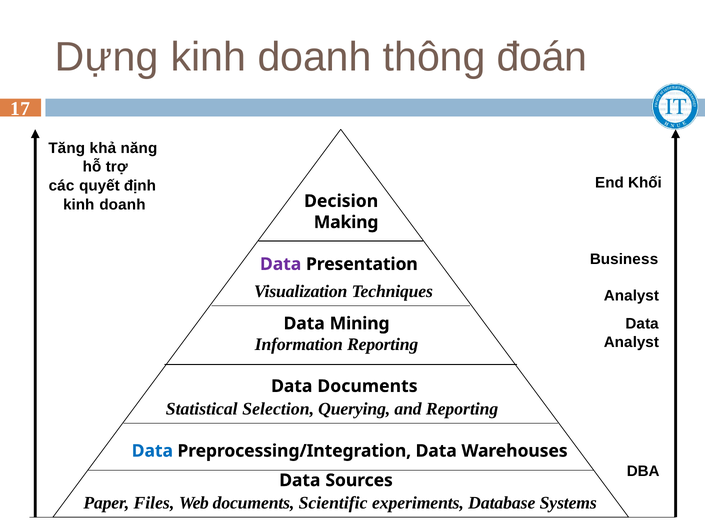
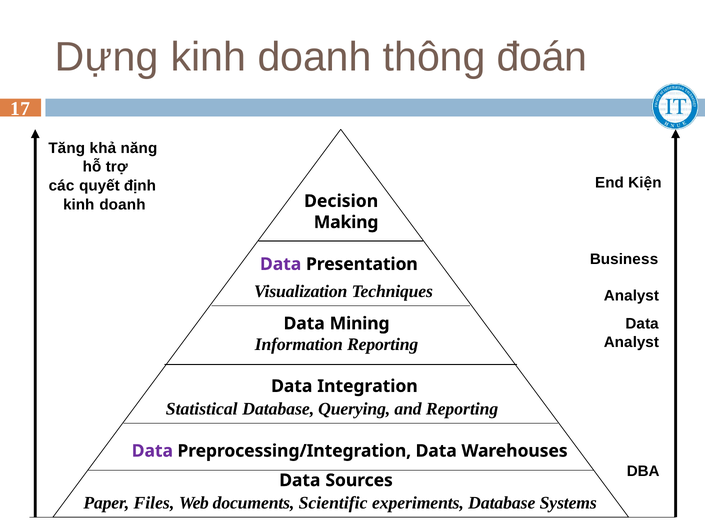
Khối: Khối -> Kiện
Data Documents: Documents -> Integration
Statistical Selection: Selection -> Database
Data at (152, 451) colour: blue -> purple
